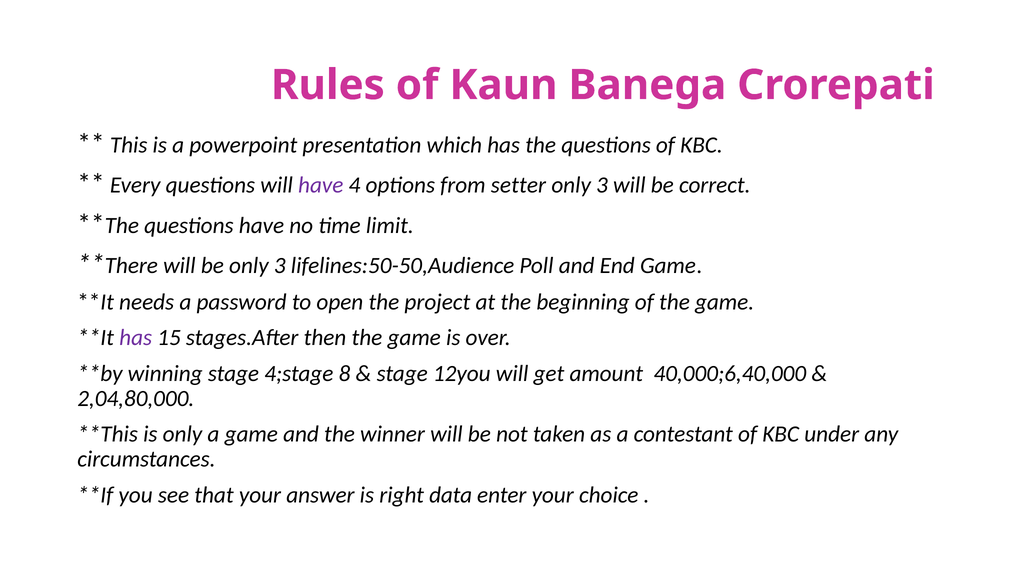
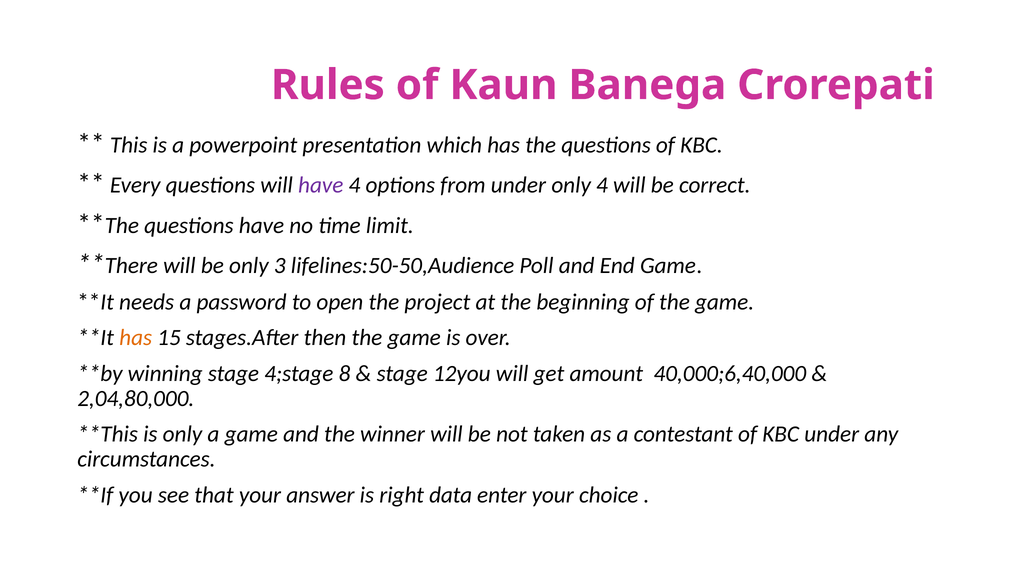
from setter: setter -> under
3 at (602, 185): 3 -> 4
has at (136, 338) colour: purple -> orange
